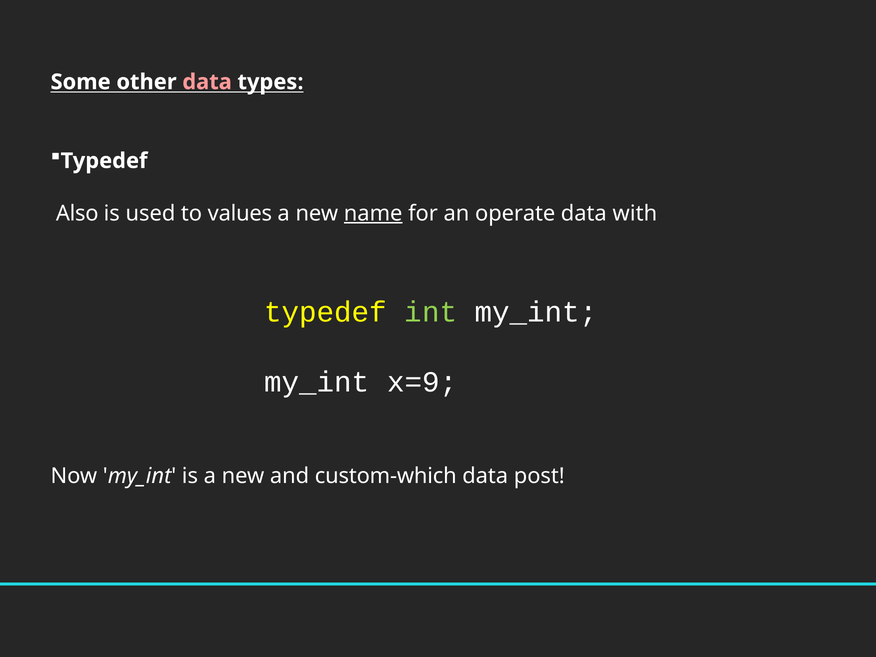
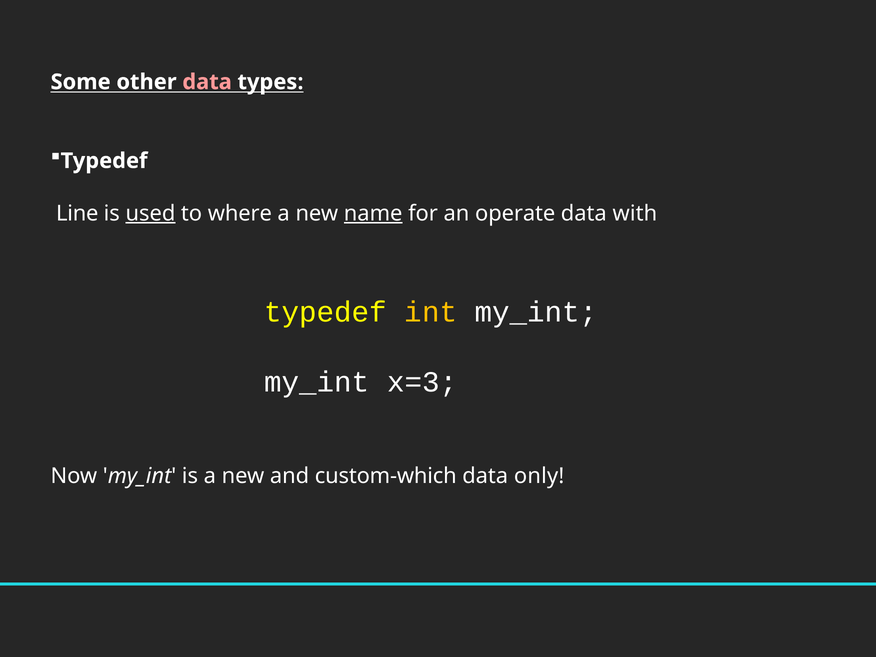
Also: Also -> Line
used underline: none -> present
values: values -> where
int colour: light green -> yellow
x=9: x=9 -> x=3
post: post -> only
